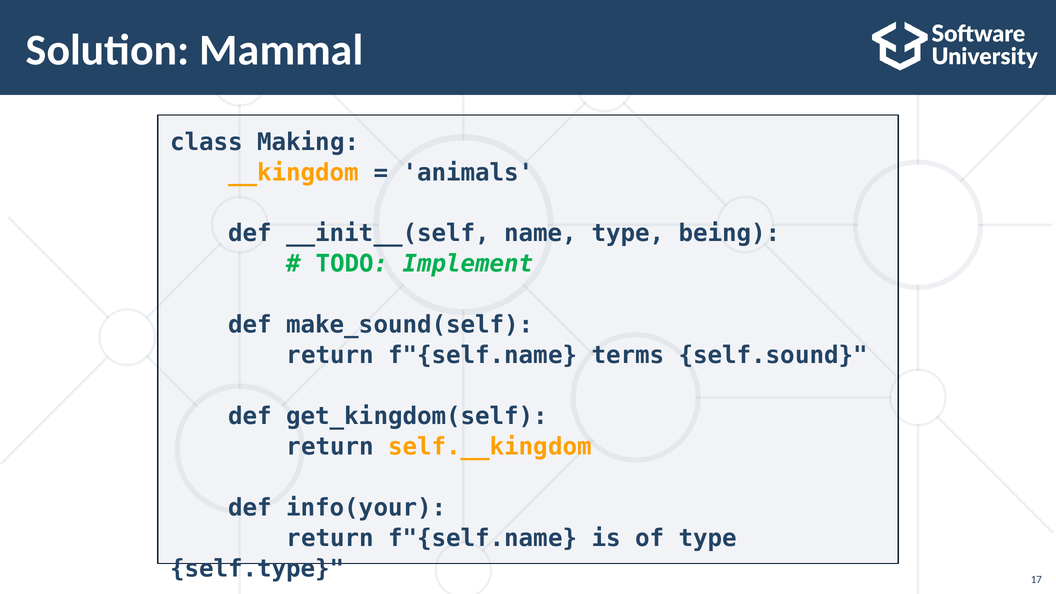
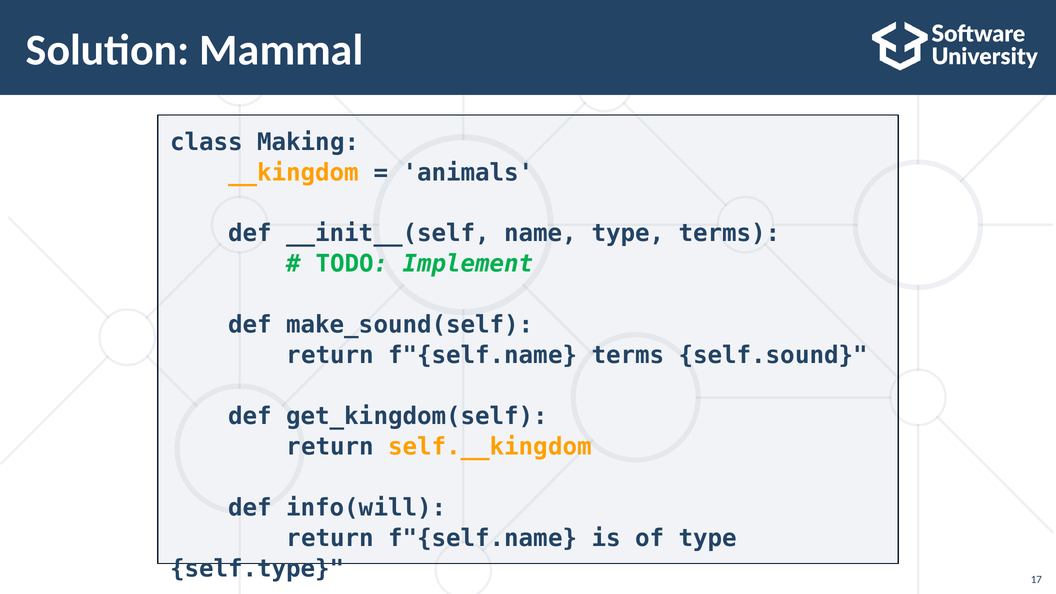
type being: being -> terms
info(your: info(your -> info(will
